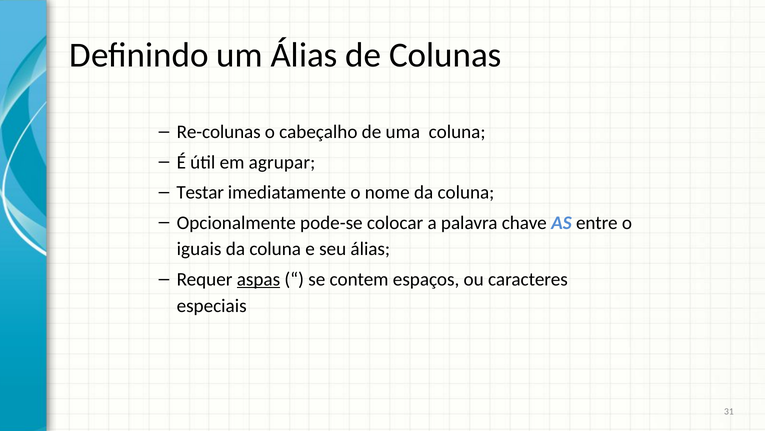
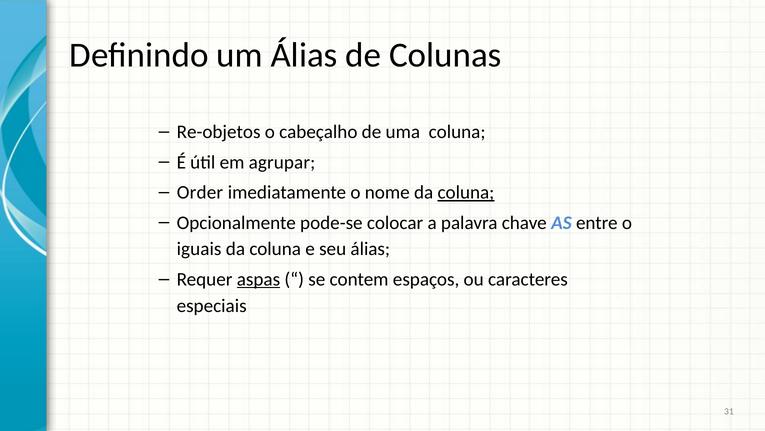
Re-colunas: Re-colunas -> Re-objetos
Testar: Testar -> Order
coluna at (466, 192) underline: none -> present
